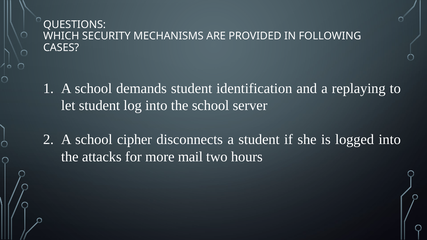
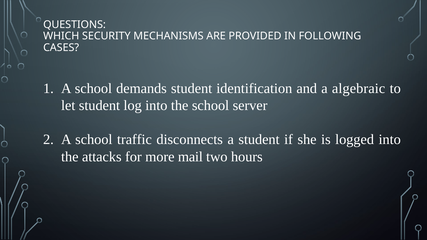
replaying: replaying -> algebraic
cipher: cipher -> traffic
